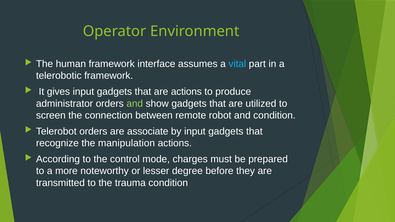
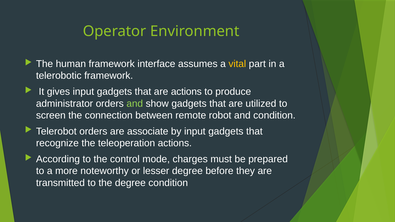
vital colour: light blue -> yellow
manipulation: manipulation -> teleoperation
the trauma: trauma -> degree
